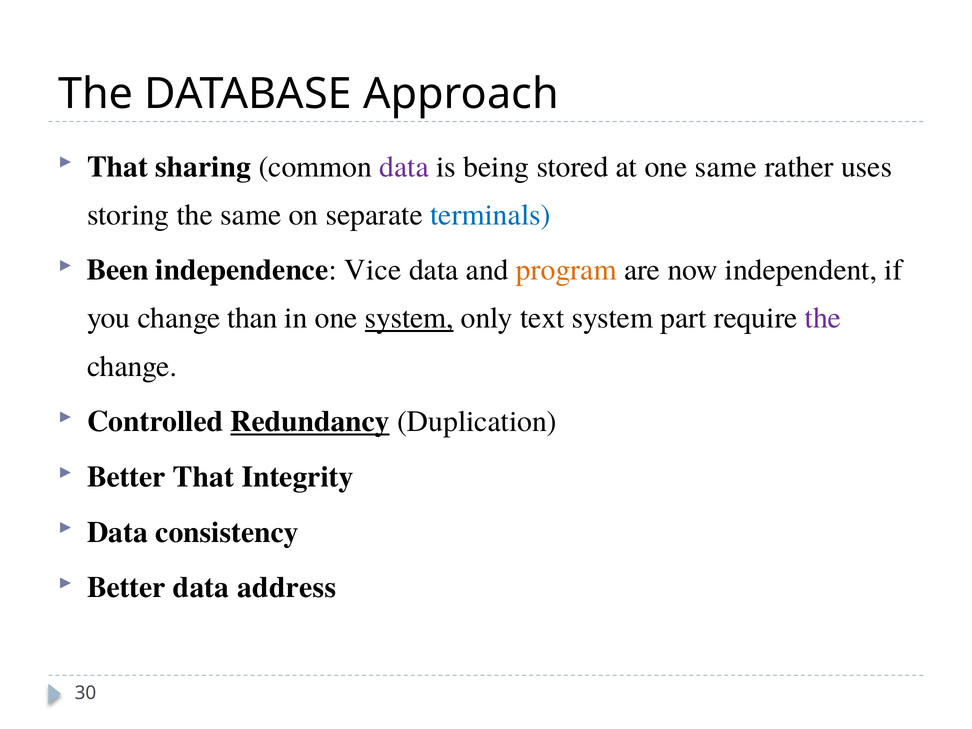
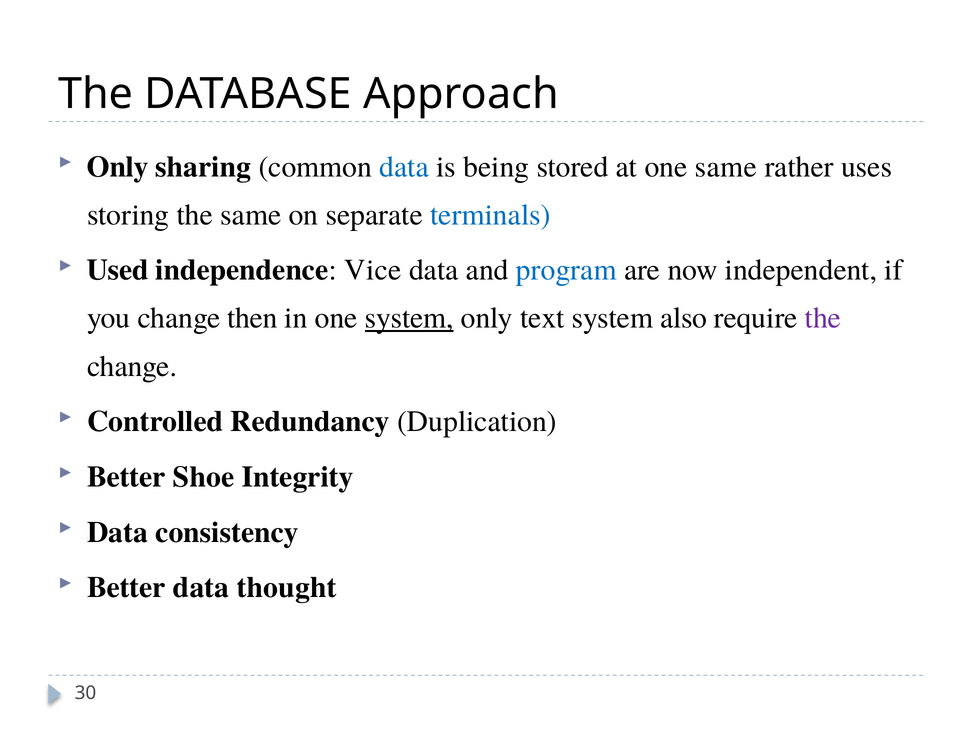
That at (118, 167): That -> Only
data at (404, 167) colour: purple -> blue
Been: Been -> Used
program colour: orange -> blue
than: than -> then
part: part -> also
Redundancy underline: present -> none
Better That: That -> Shoe
address: address -> thought
